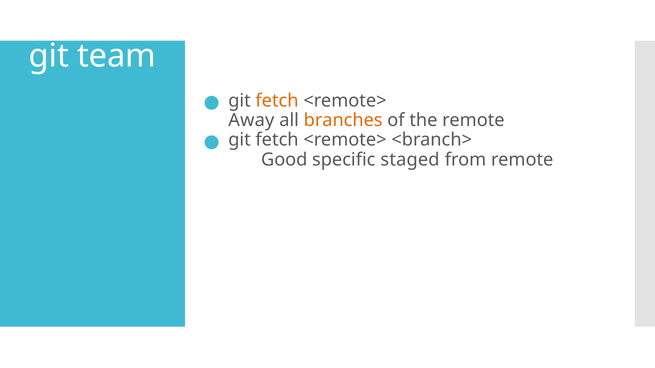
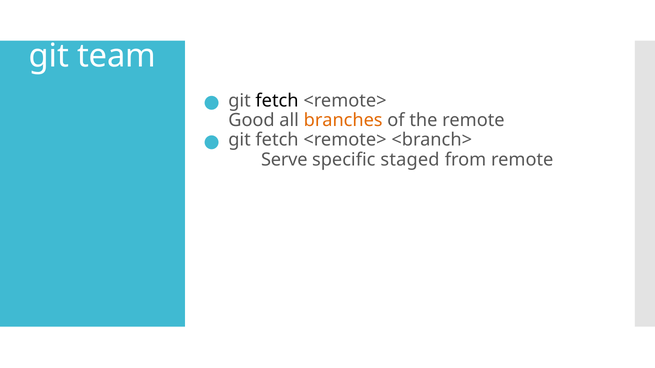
fetch at (277, 101) colour: orange -> black
Away: Away -> Good
Good: Good -> Serve
